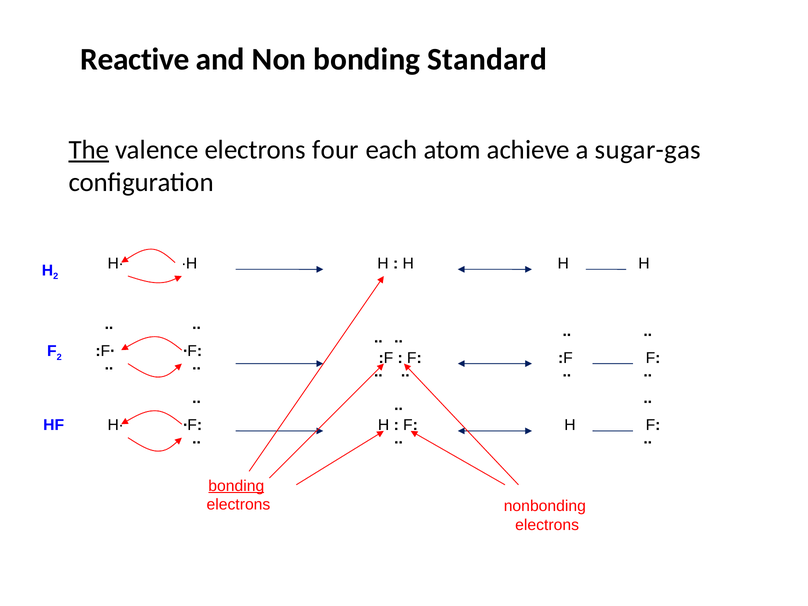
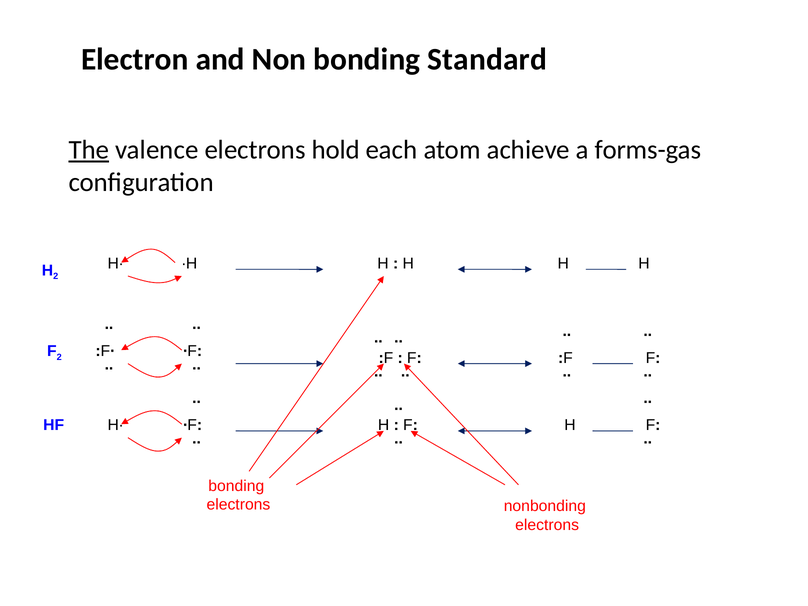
Reactive: Reactive -> Electron
four: four -> hold
sugar-gas: sugar-gas -> forms-gas
bonding at (236, 486) underline: present -> none
